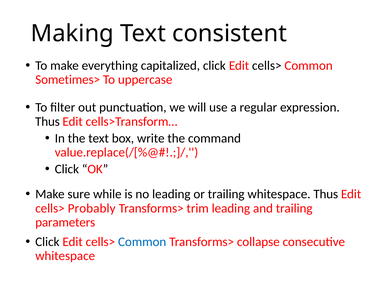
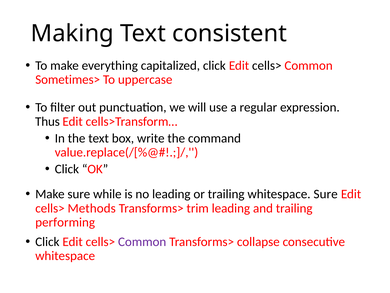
whitespace Thus: Thus -> Sure
Probably: Probably -> Methods
parameters: parameters -> performing
Common at (142, 241) colour: blue -> purple
